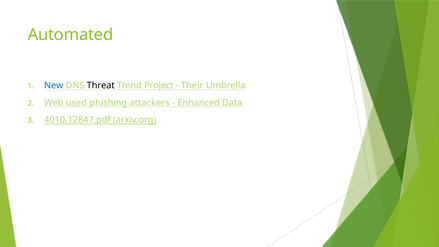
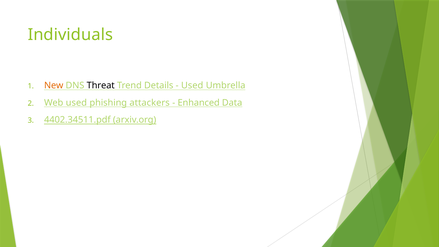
Automated: Automated -> Individuals
New colour: blue -> orange
Project: Project -> Details
Their at (192, 86): Their -> Used
4010.12847.pdf: 4010.12847.pdf -> 4402.34511.pdf
